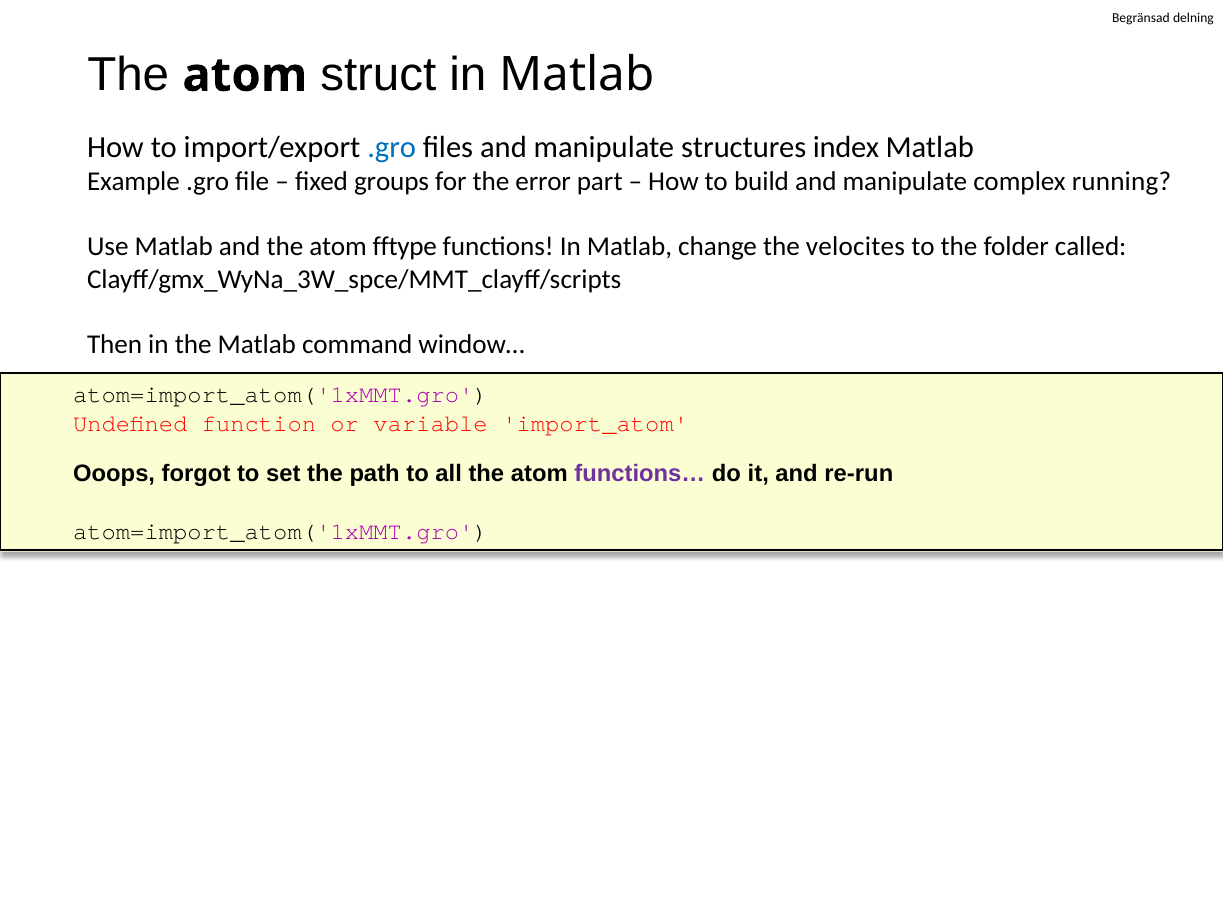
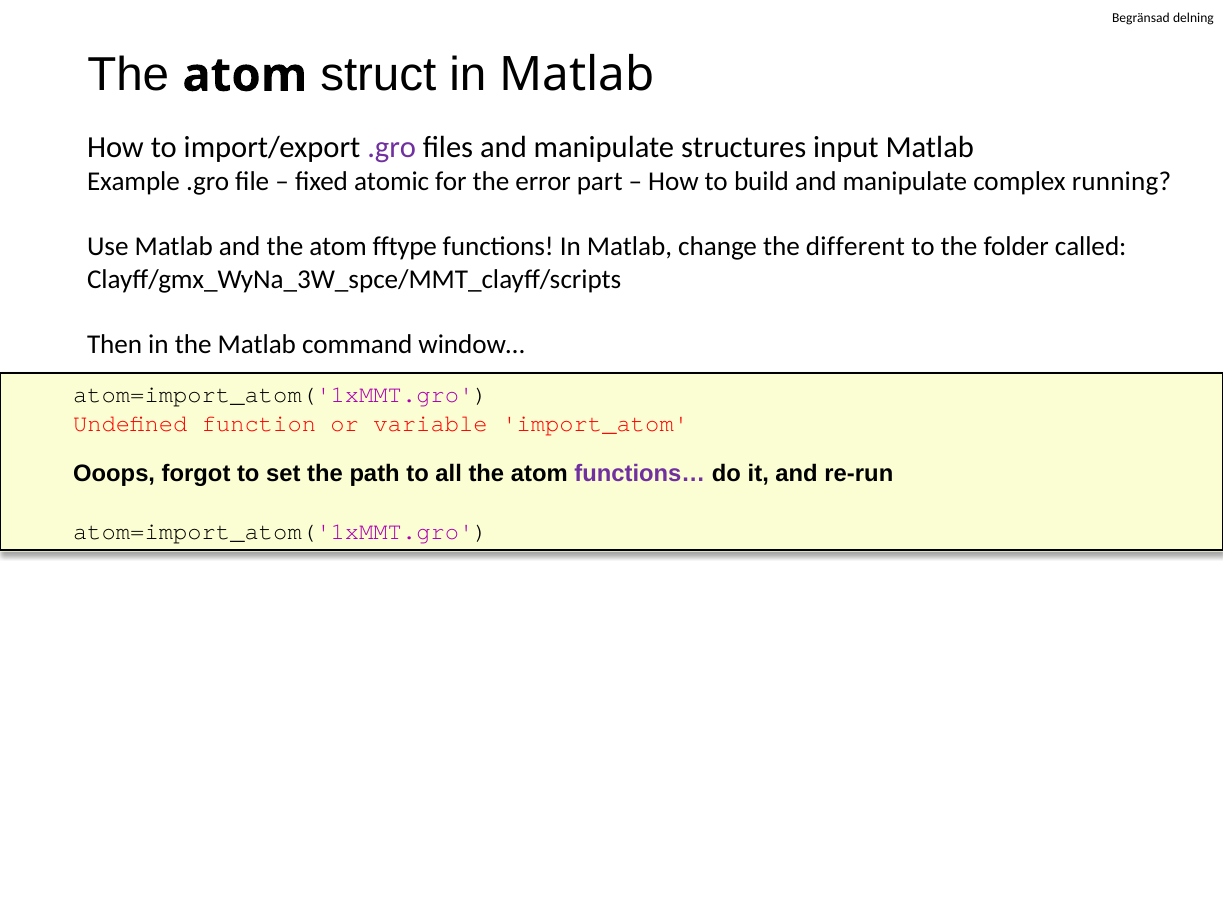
.gro at (392, 147) colour: blue -> purple
index: index -> input
groups: groups -> atomic
velocites: velocites -> different
